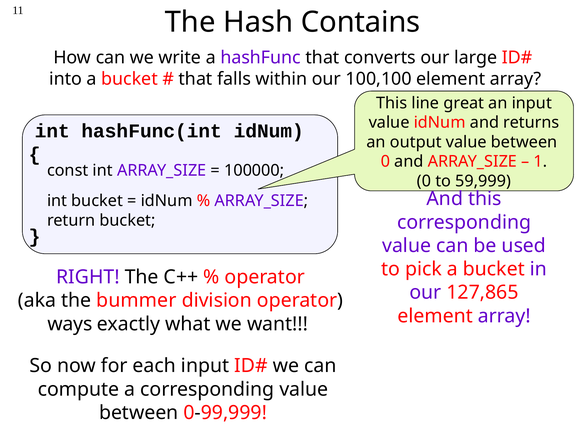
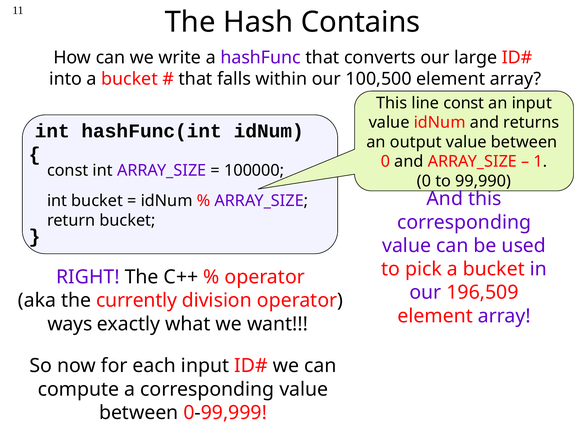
100,100: 100,100 -> 100,500
line great: great -> const
59,999: 59,999 -> 99,990
127,865: 127,865 -> 196,509
bummer: bummer -> currently
